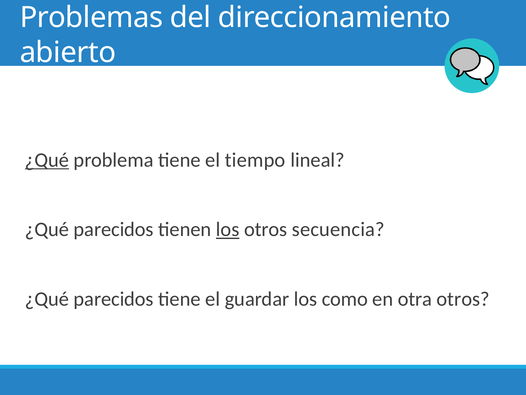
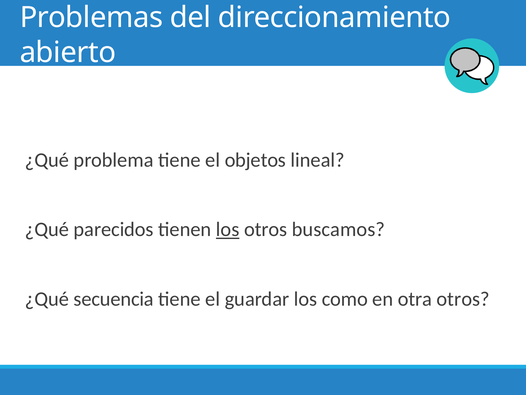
¿Qué at (47, 160) underline: present -> none
tiempo: tiempo -> objetos
secuencia: secuencia -> buscamos
parecidos at (114, 299): parecidos -> secuencia
